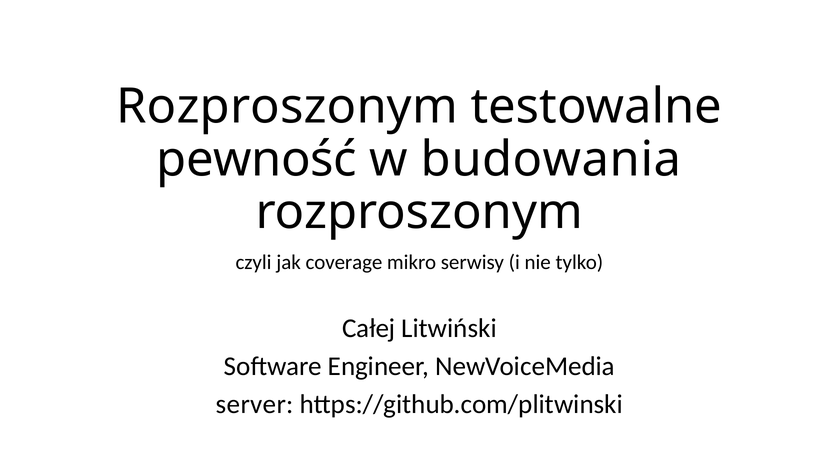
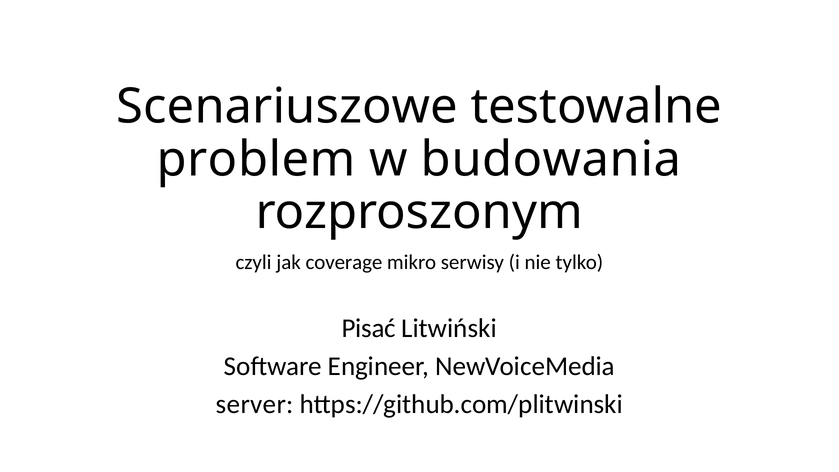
Rozproszonym at (287, 106): Rozproszonym -> Scenariuszowe
pewność: pewność -> problem
Całej: Całej -> Pisać
